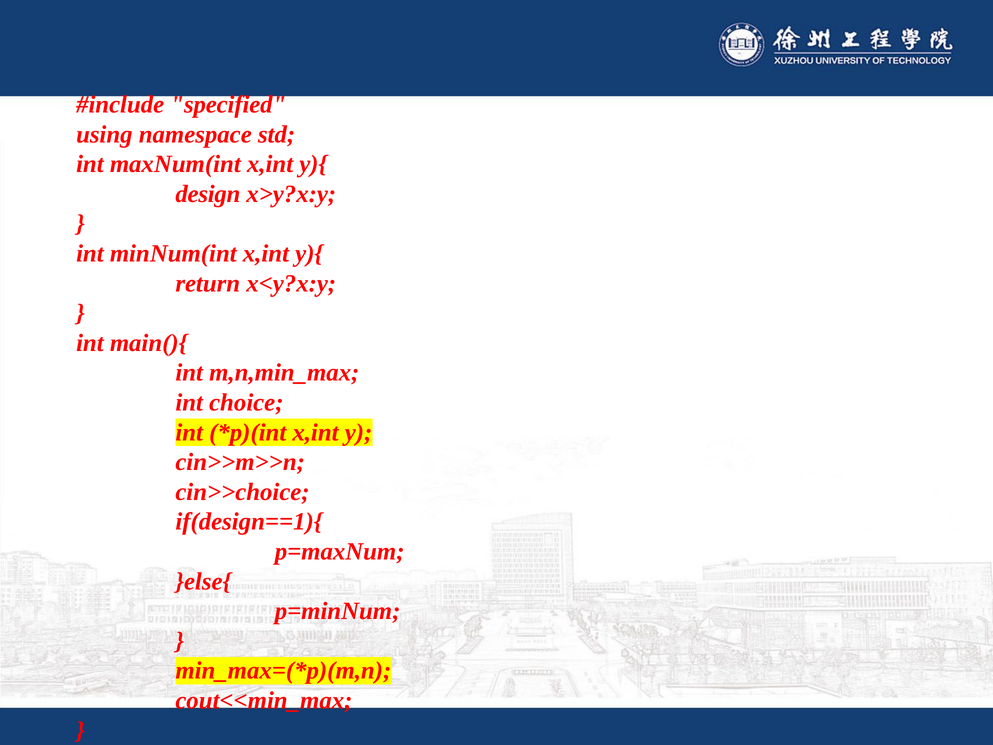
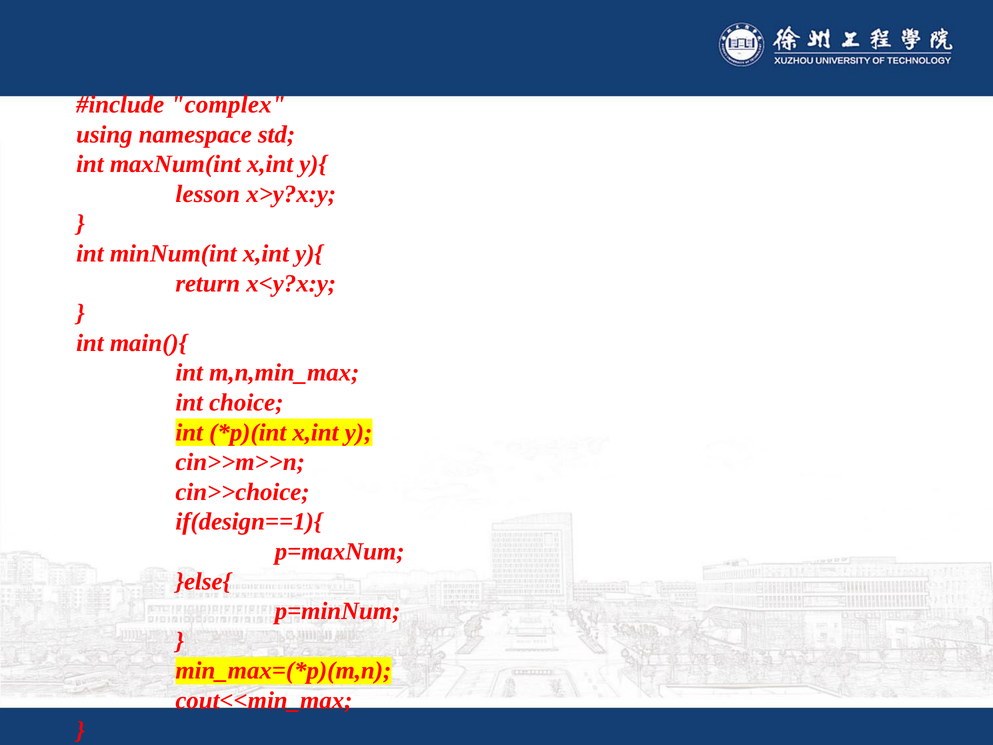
specified: specified -> complex
design: design -> lesson
